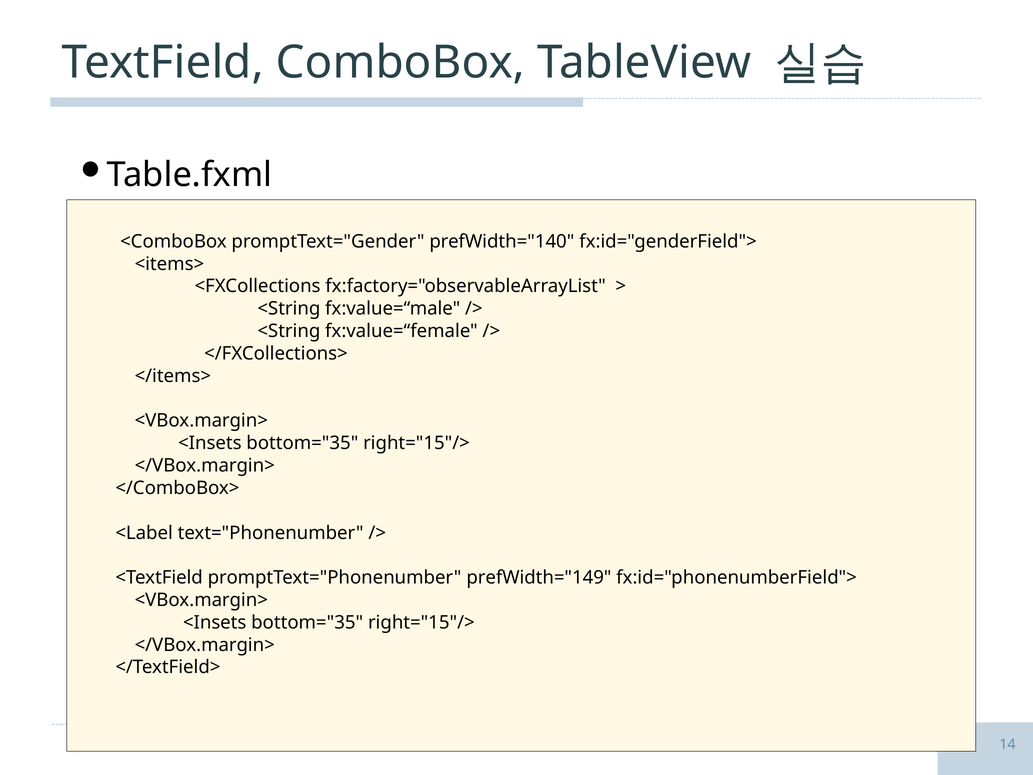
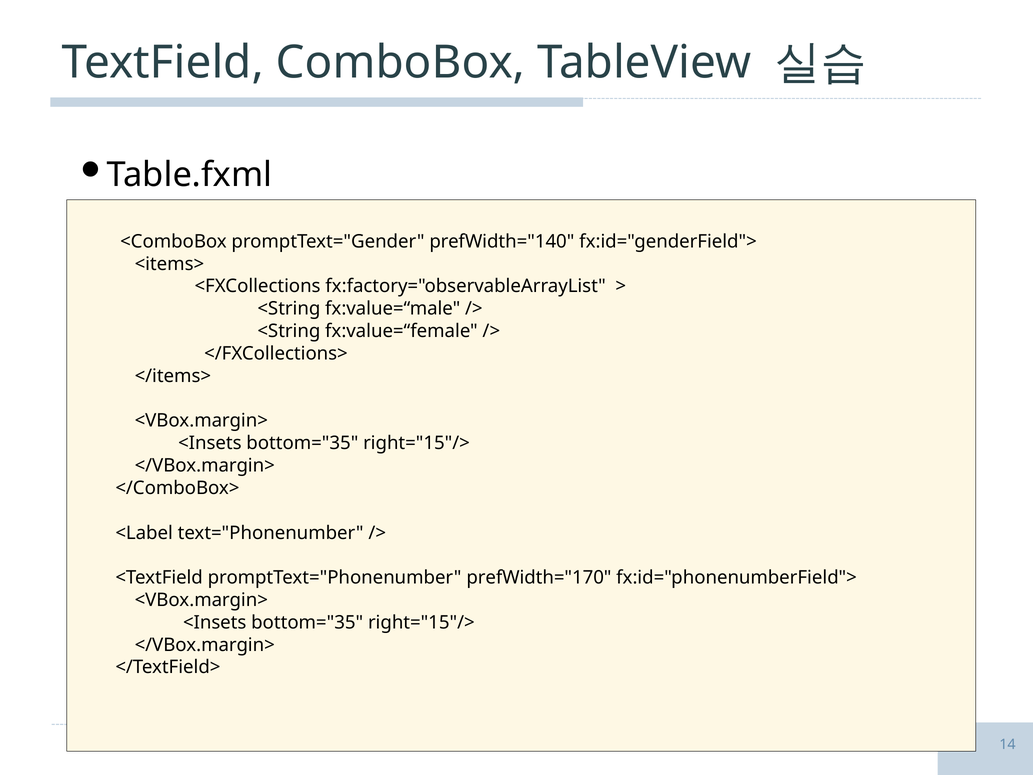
prefWidth="149: prefWidth="149 -> prefWidth="170
